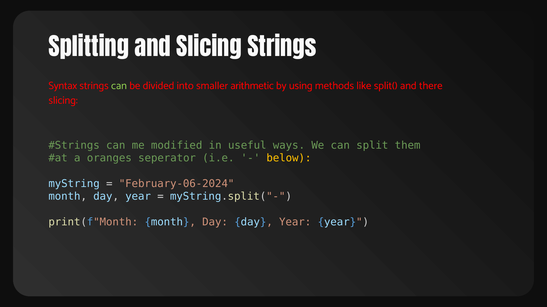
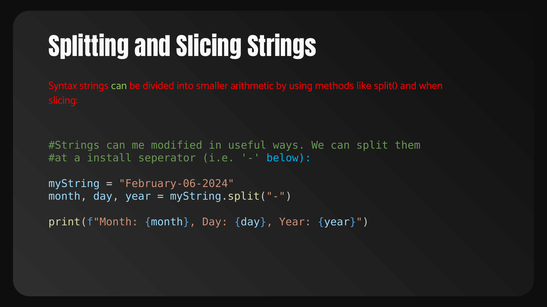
there: there -> when
oranges: oranges -> install
below colour: yellow -> light blue
